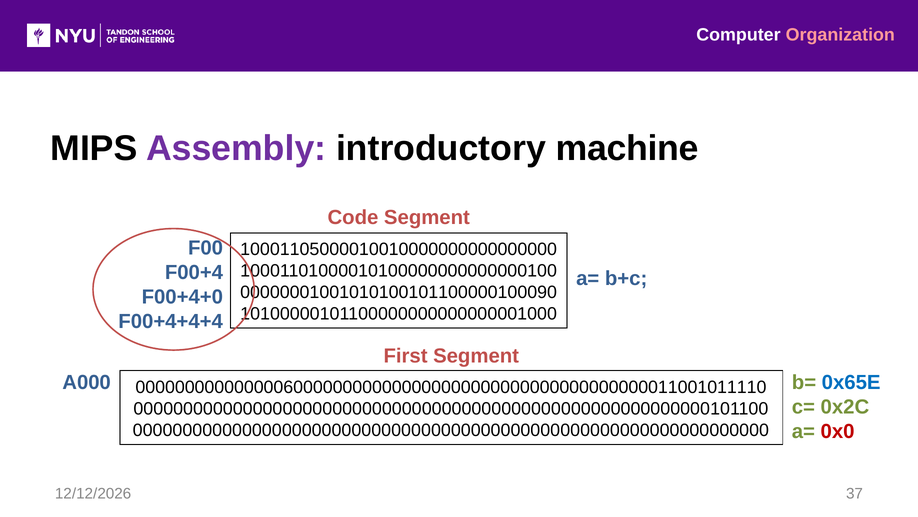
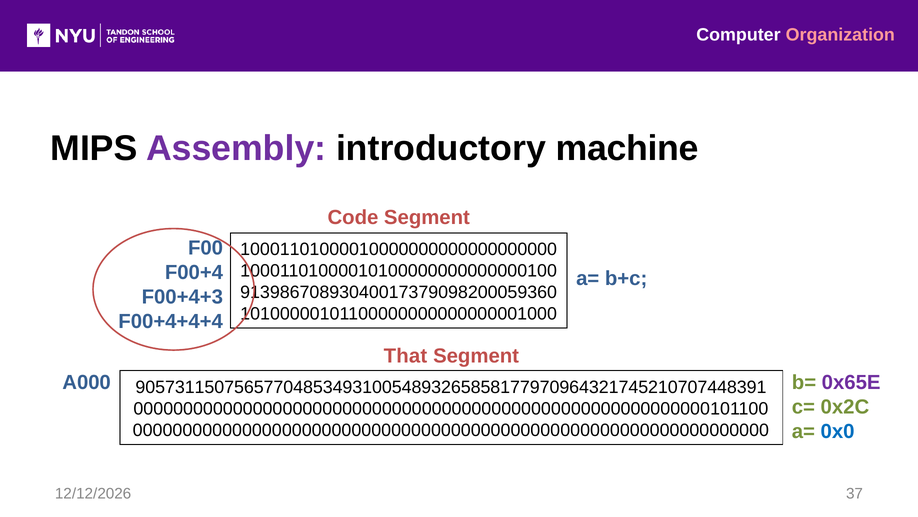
10001105000010010000000000000000: 10001105000010010000000000000000 -> 10001101000010000000000000000000
00000001001010100101100000100090: 00000001001010100101100000100090 -> 91398670893040017379098200059360
F00+4+0: F00+4+0 -> F00+4+3
First: First -> That
0x65E colour: blue -> purple
0000000000000006000000000000000000000000000000000000011001011110: 0000000000000006000000000000000000000000000000000000011001011110 -> 9057311507565770485349310054893265858177970964321745210707448391
0x0 colour: red -> blue
